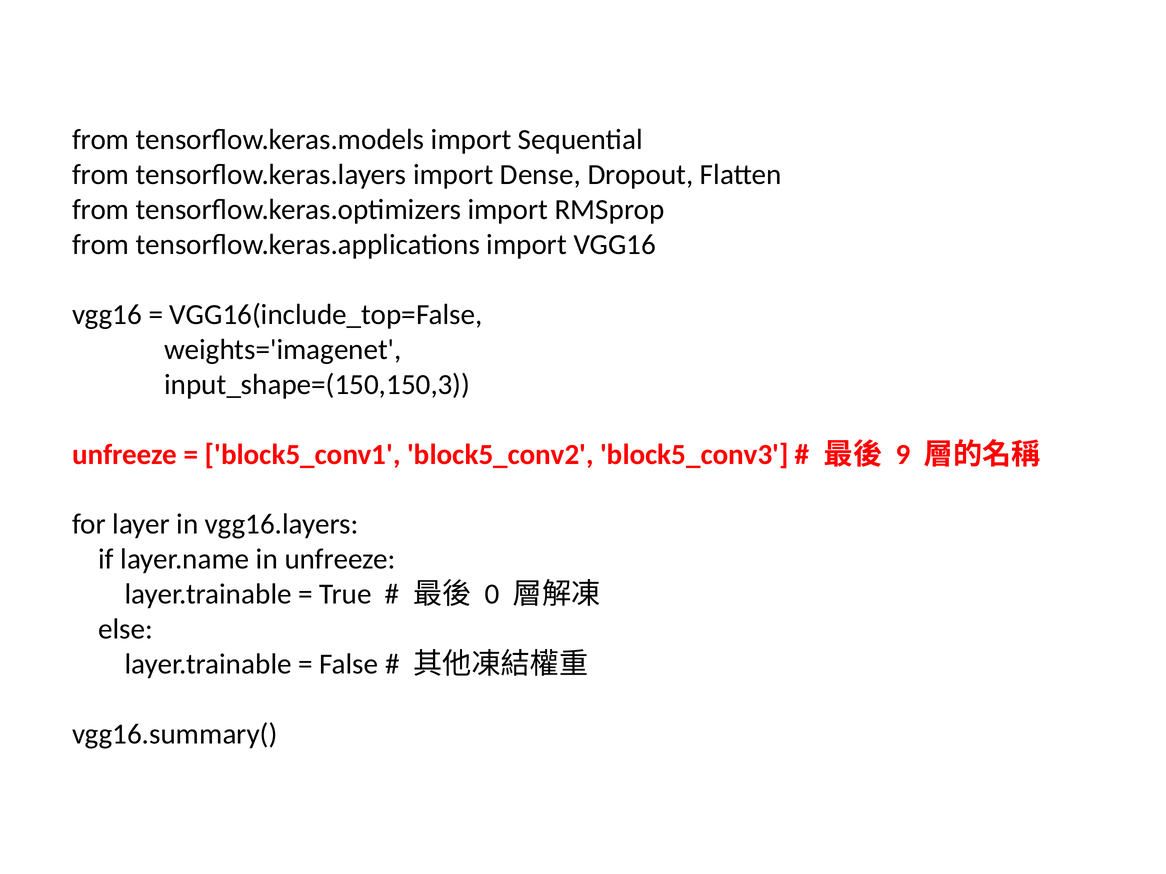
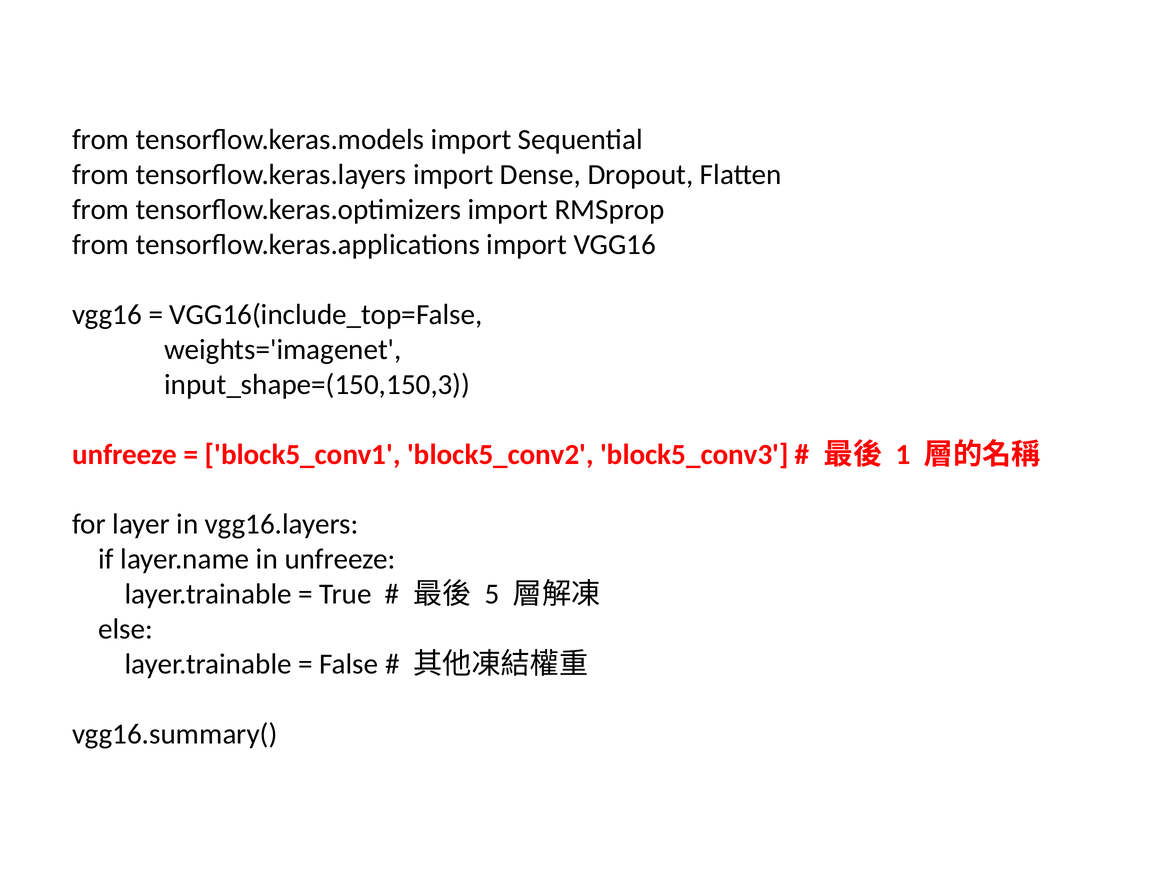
9: 9 -> 1
0: 0 -> 5
